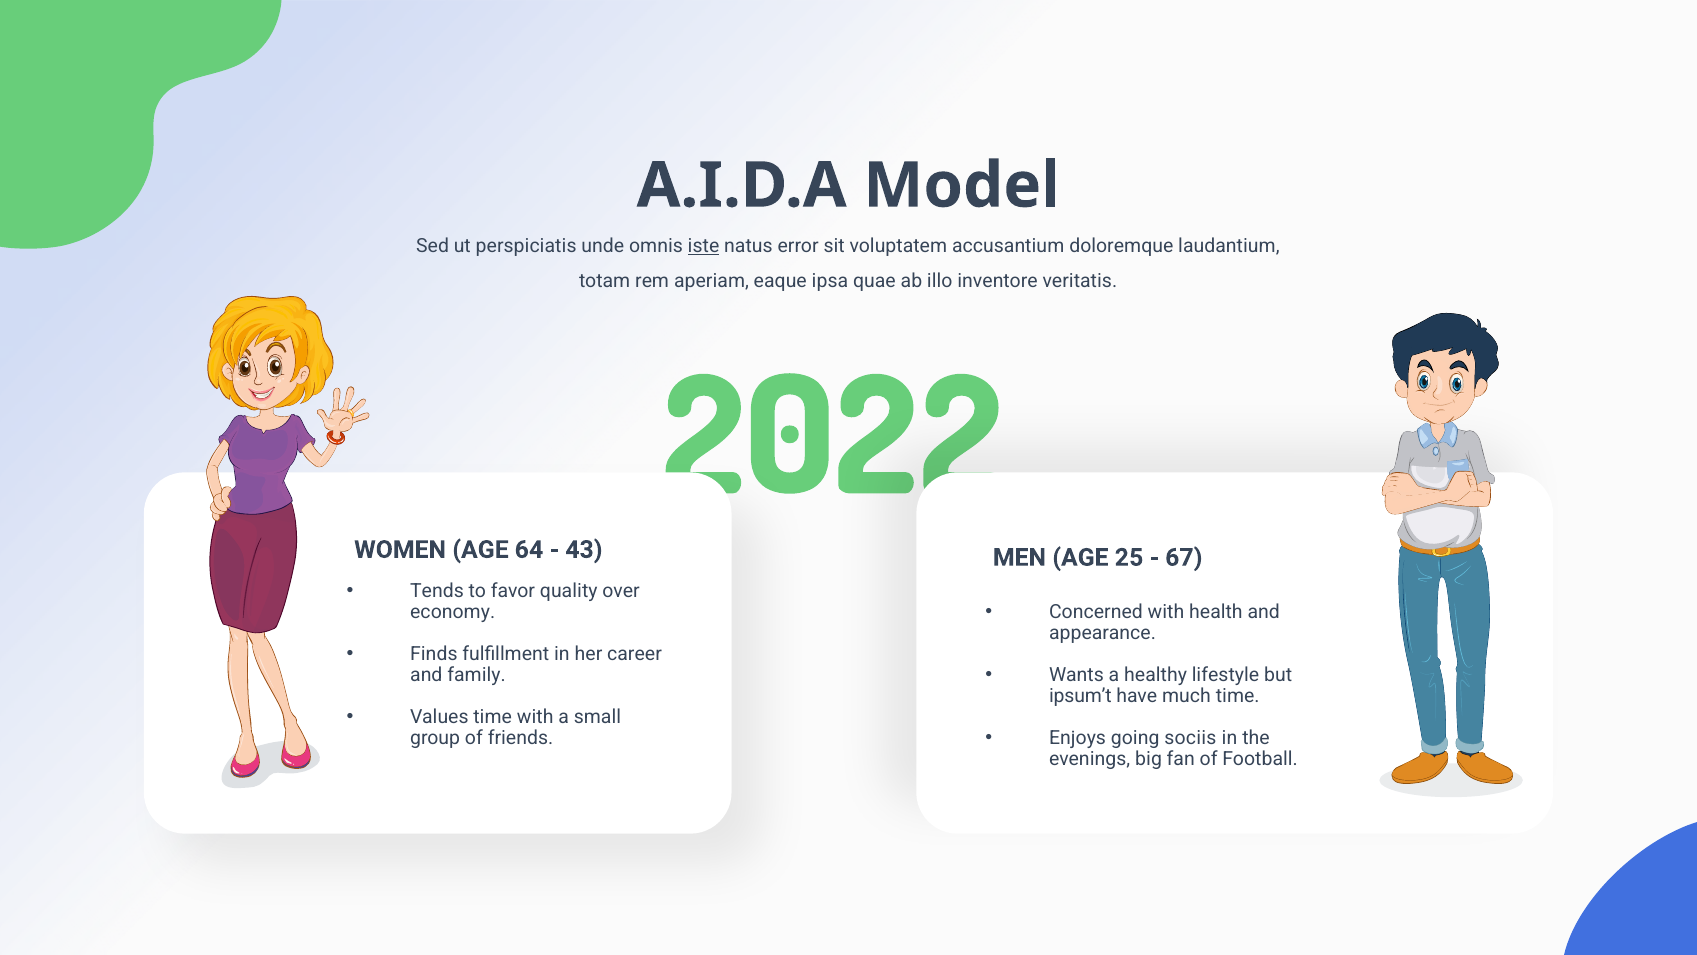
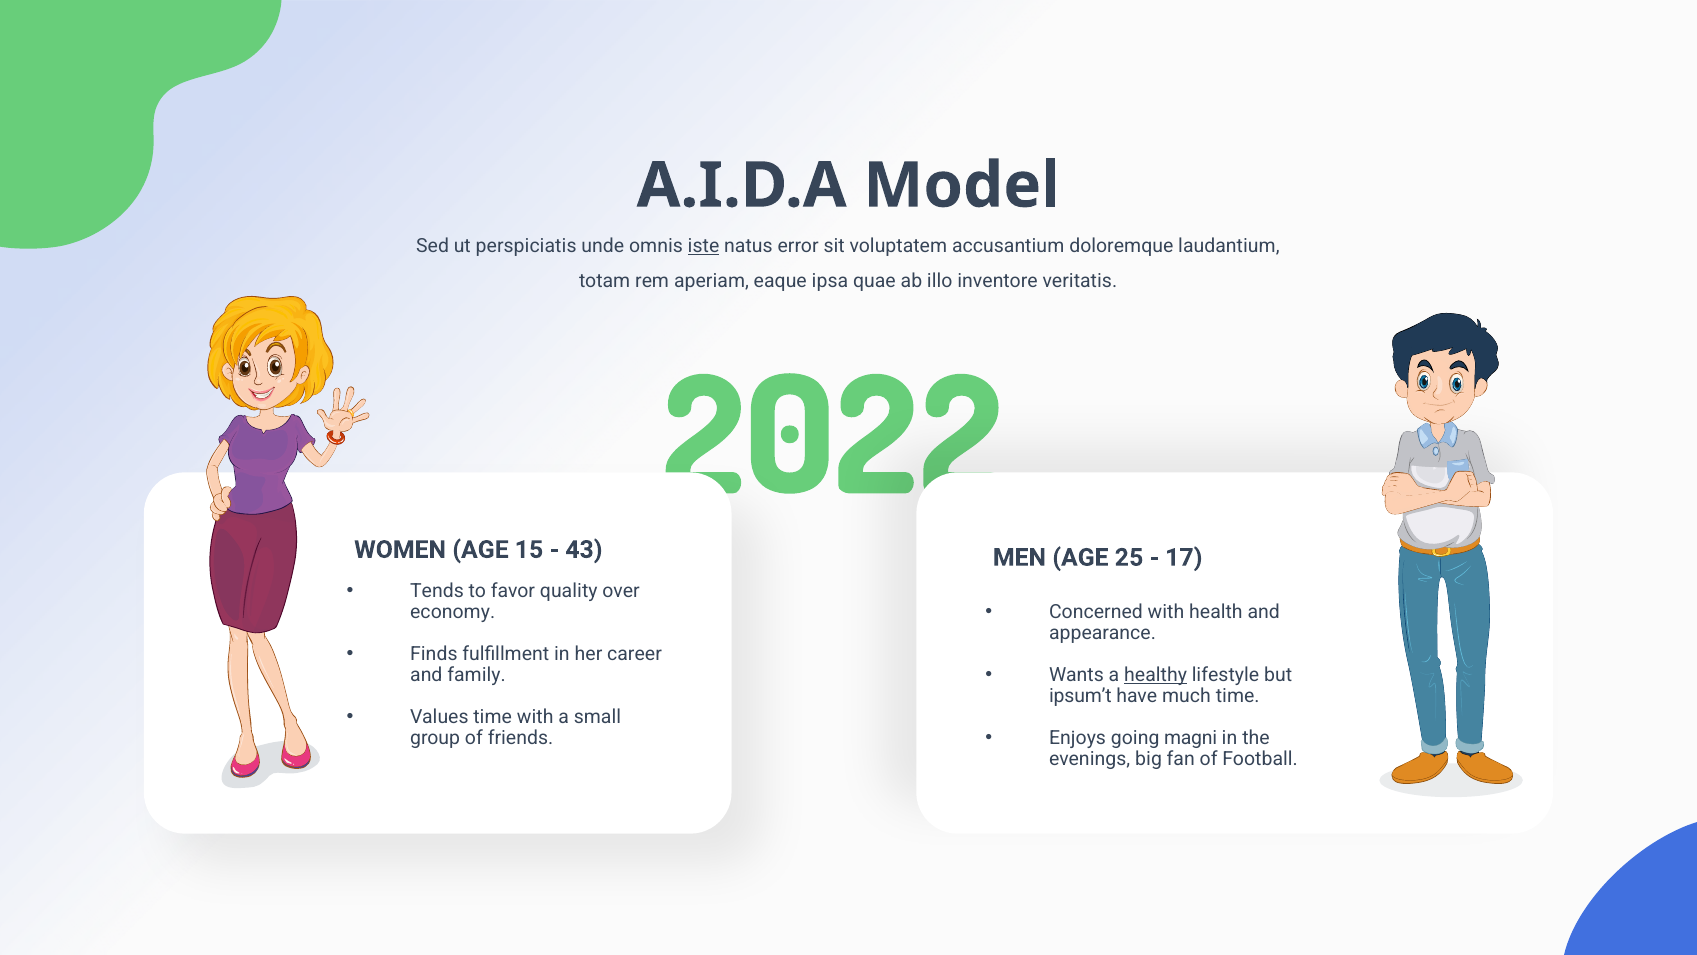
64: 64 -> 15
67: 67 -> 17
healthy underline: none -> present
sociis: sociis -> magni
